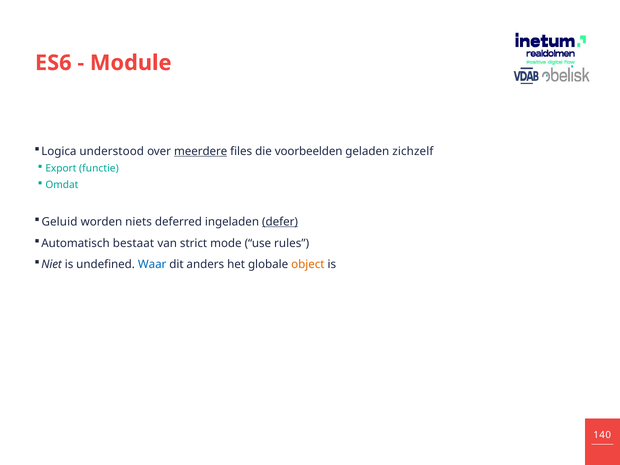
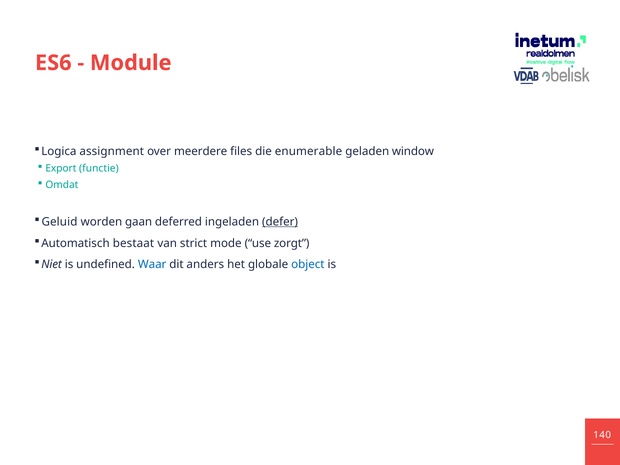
understood: understood -> assignment
meerdere underline: present -> none
voorbeelden: voorbeelden -> enumerable
zichzelf: zichzelf -> window
niets: niets -> gaan
rules: rules -> zorgt
object colour: orange -> blue
